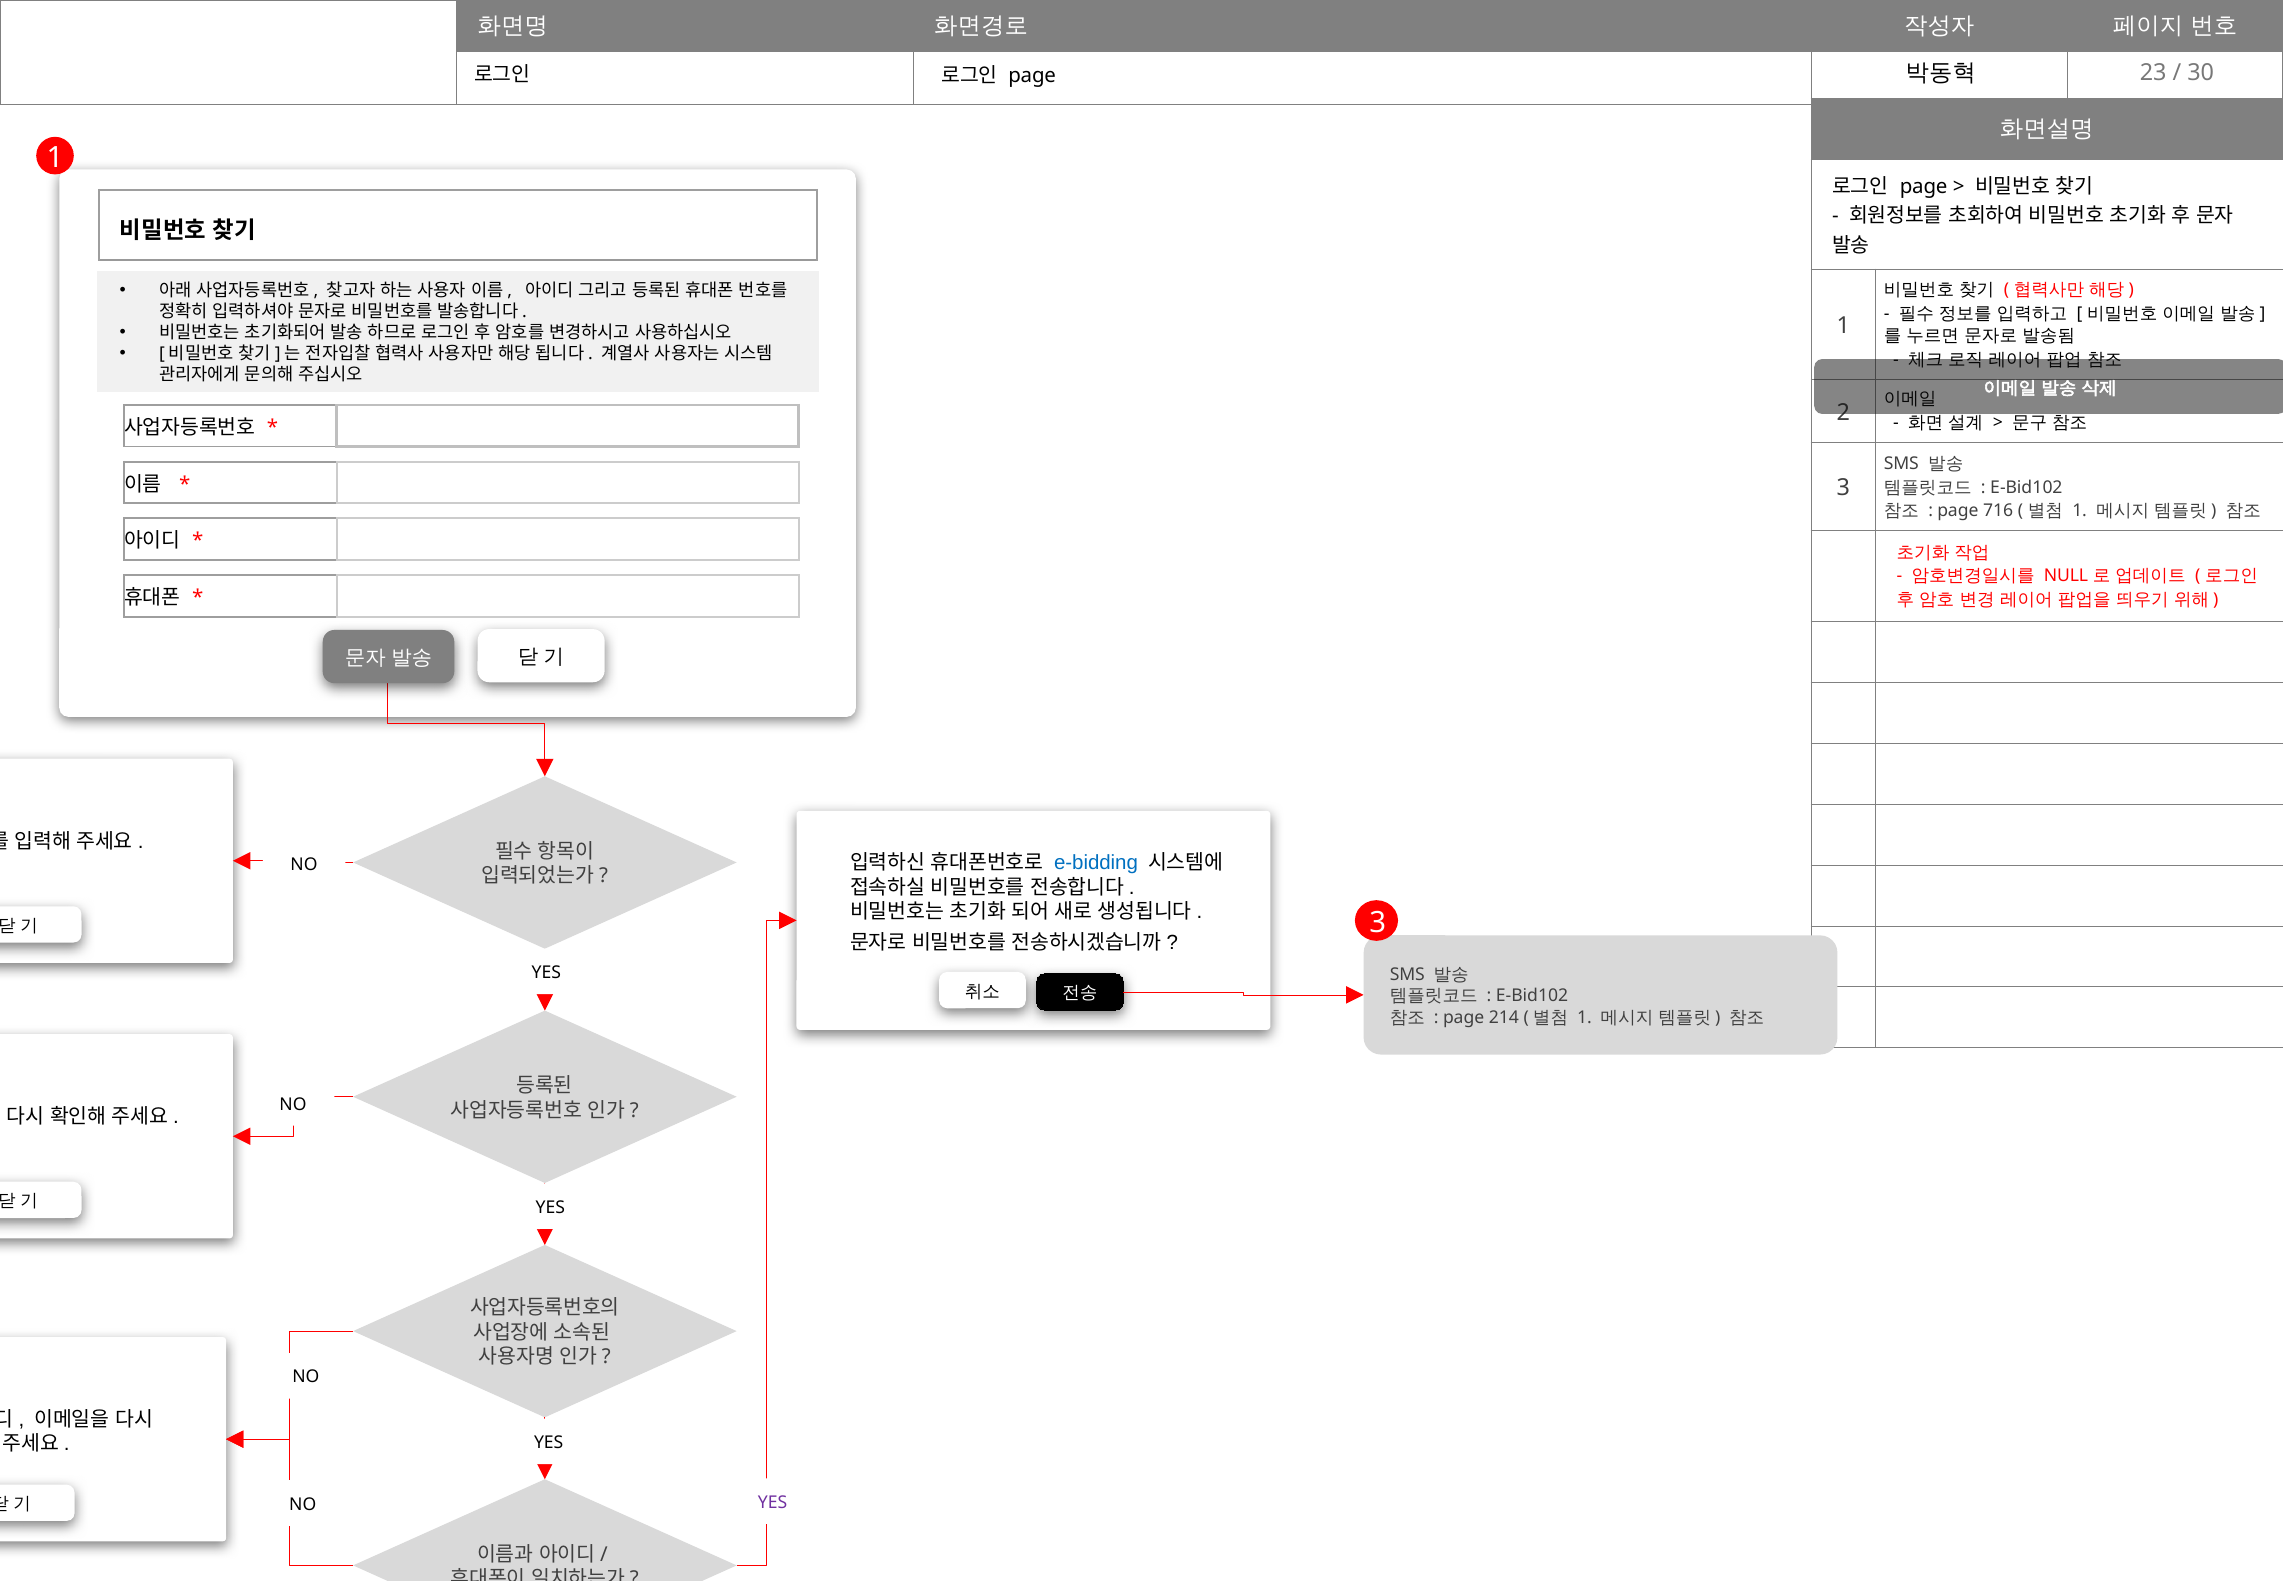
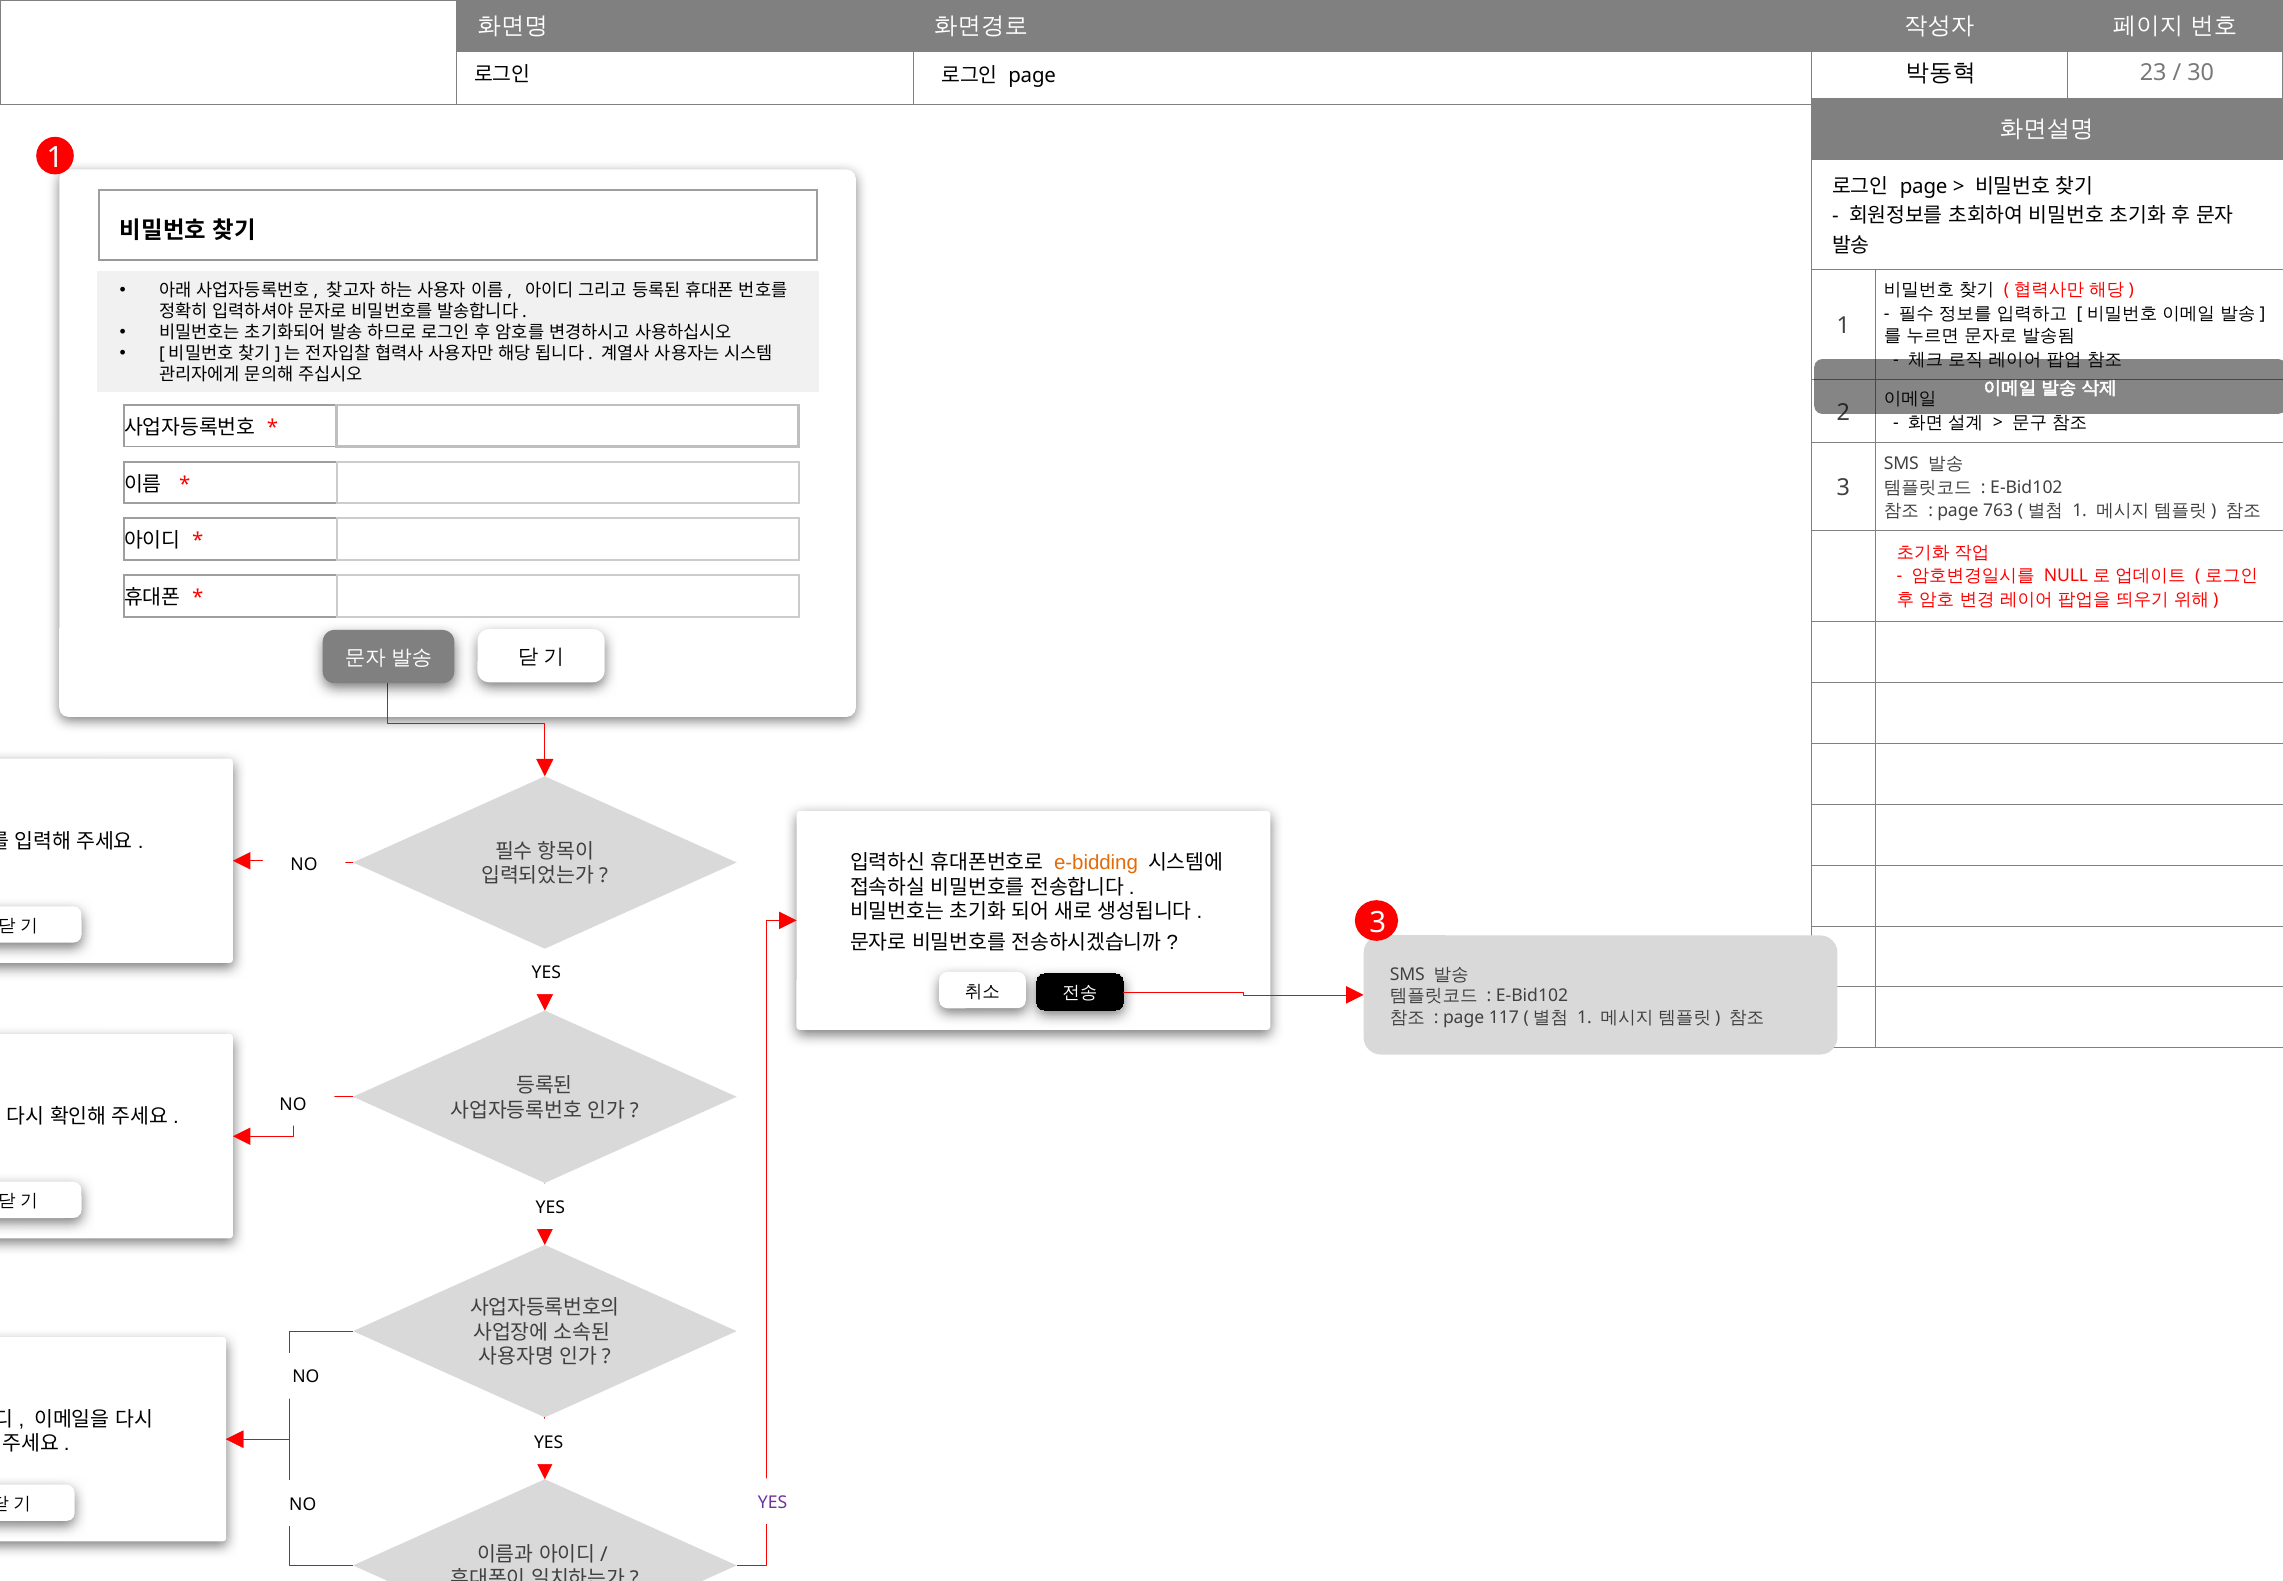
716: 716 -> 763
e-bidding colour: blue -> orange
214: 214 -> 117
